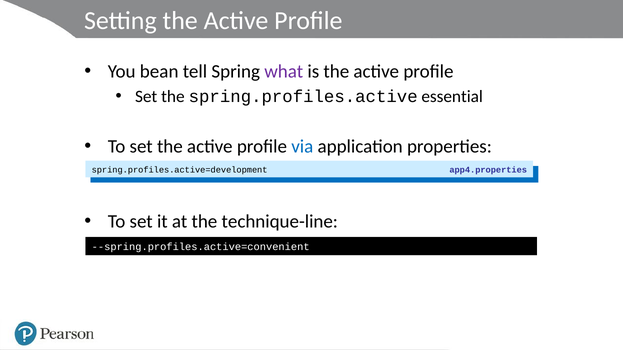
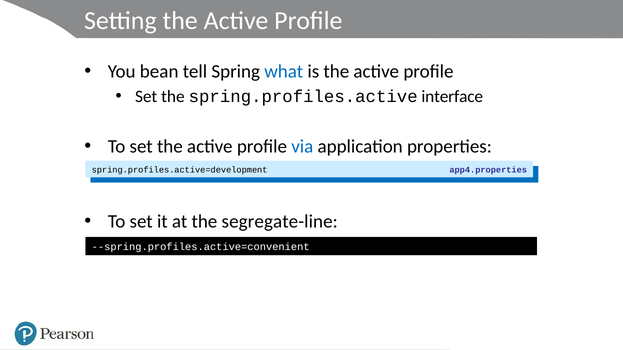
what colour: purple -> blue
essential: essential -> interface
technique-line: technique-line -> segregate-line
